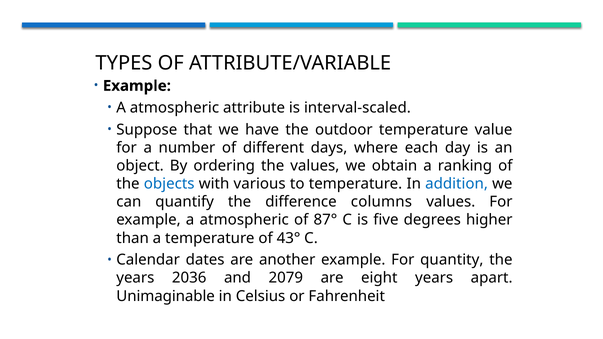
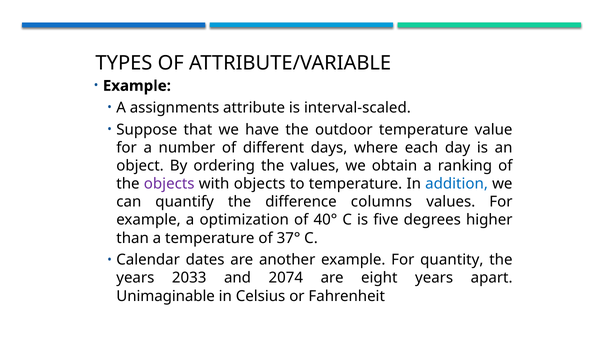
atmospheric at (174, 108): atmospheric -> assignments
objects at (169, 184) colour: blue -> purple
with various: various -> objects
example a atmospheric: atmospheric -> optimization
87°: 87° -> 40°
43°: 43° -> 37°
2036: 2036 -> 2033
2079: 2079 -> 2074
